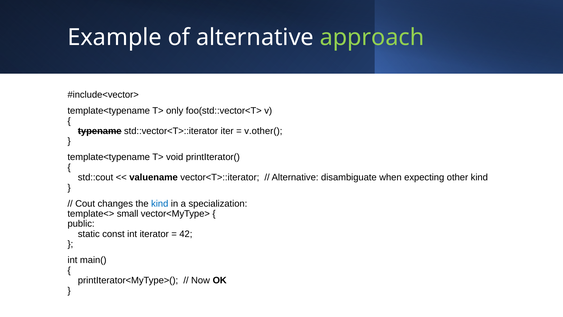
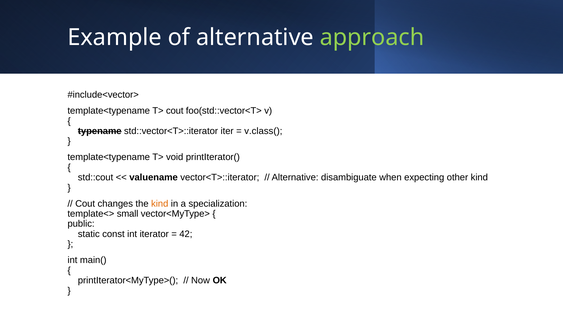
T> only: only -> cout
v.other(: v.other( -> v.class(
kind at (160, 203) colour: blue -> orange
